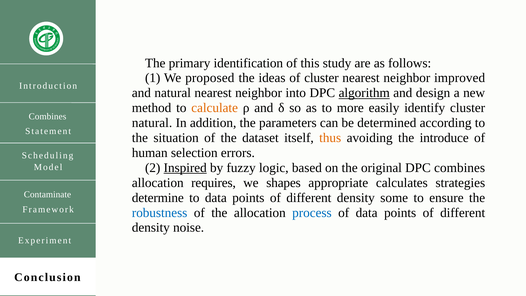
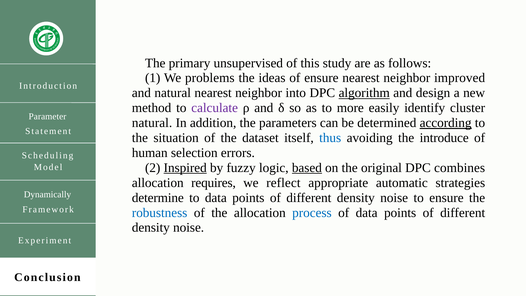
identification: identification -> unsupervised
proposed: proposed -> problems
of cluster: cluster -> ensure
calculate colour: orange -> purple
Combines at (47, 116): Combines -> Parameter
according underline: none -> present
thus colour: orange -> blue
based underline: none -> present
shapes: shapes -> reflect
calculates: calculates -> automatic
Contaminate: Contaminate -> Dynamically
some at (394, 198): some -> noise
